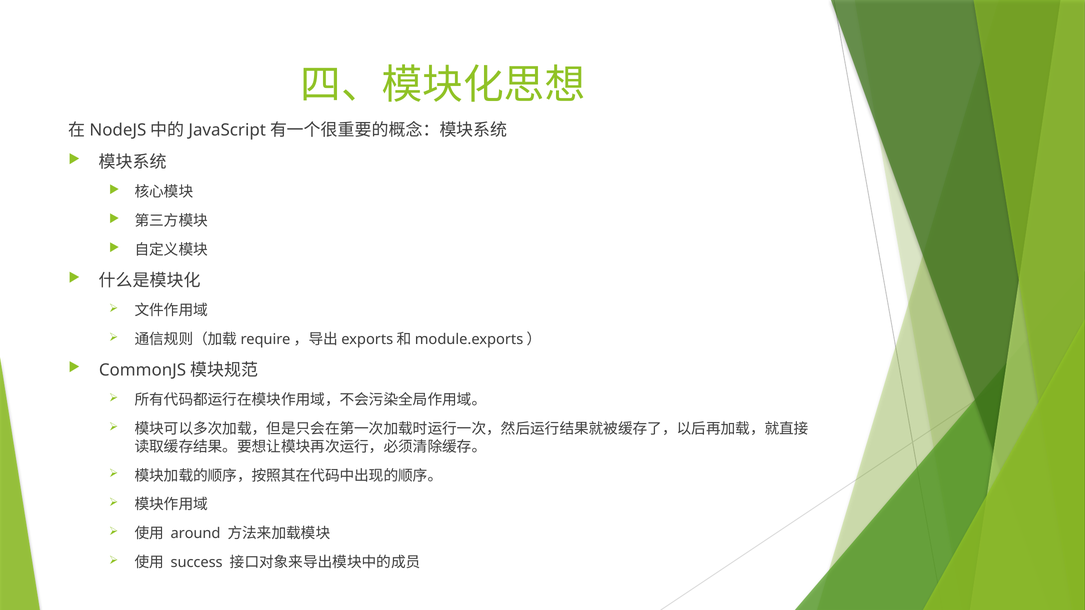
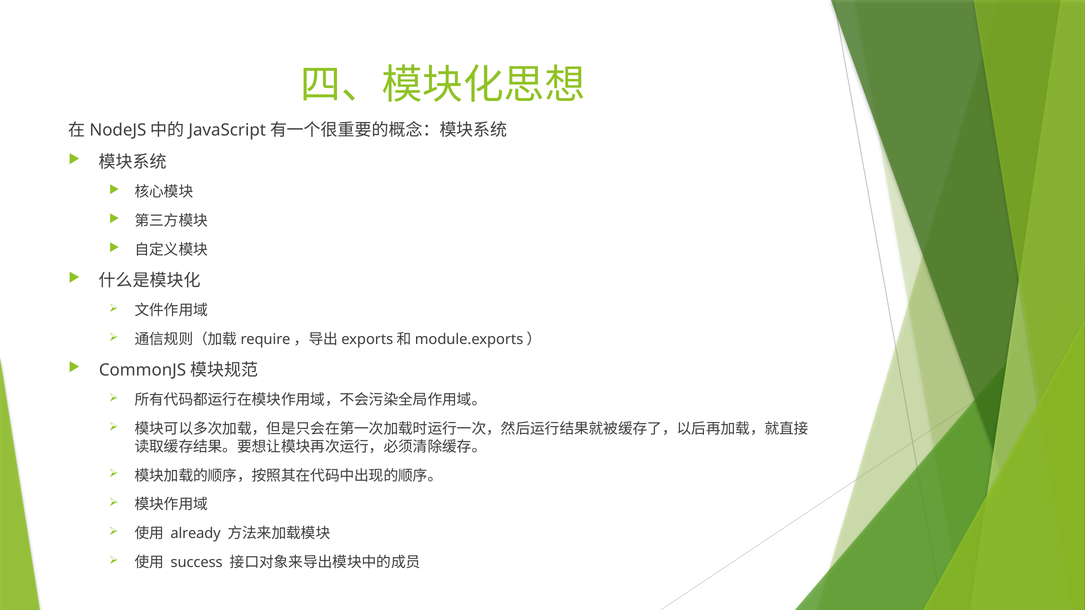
around: around -> already
